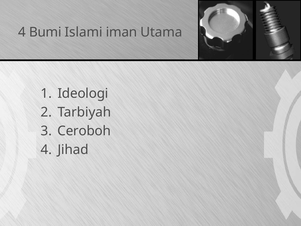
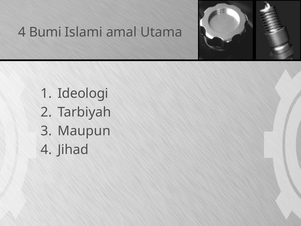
iman: iman -> amal
Ceroboh: Ceroboh -> Maupun
